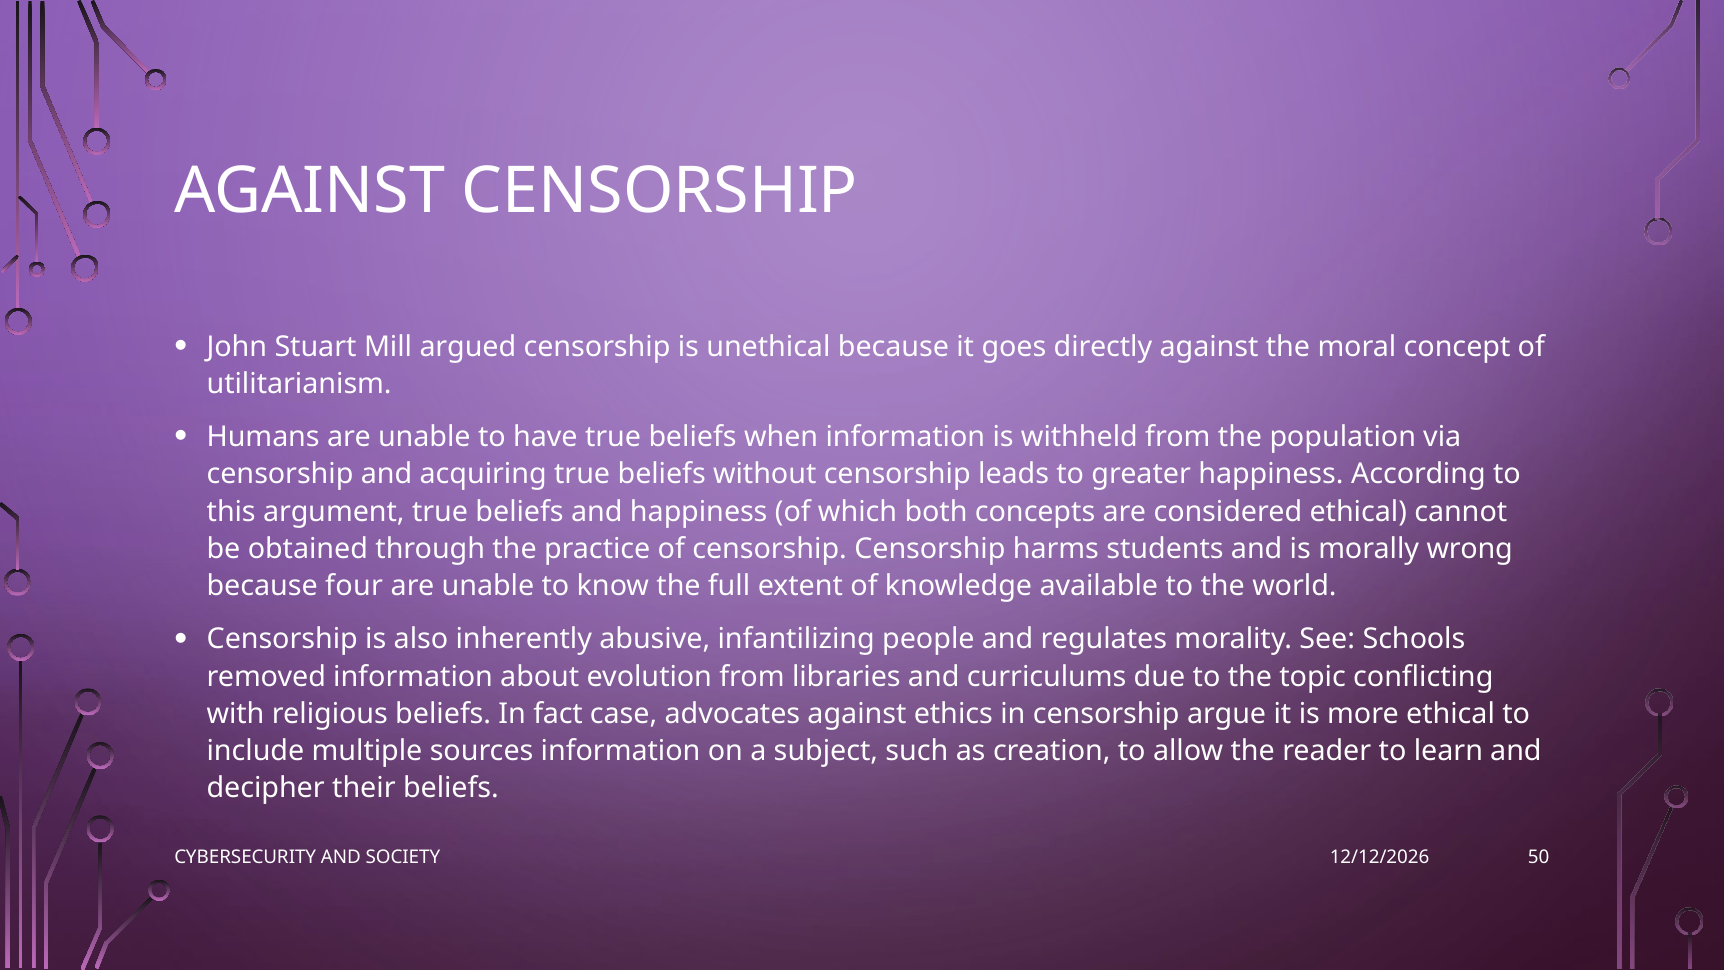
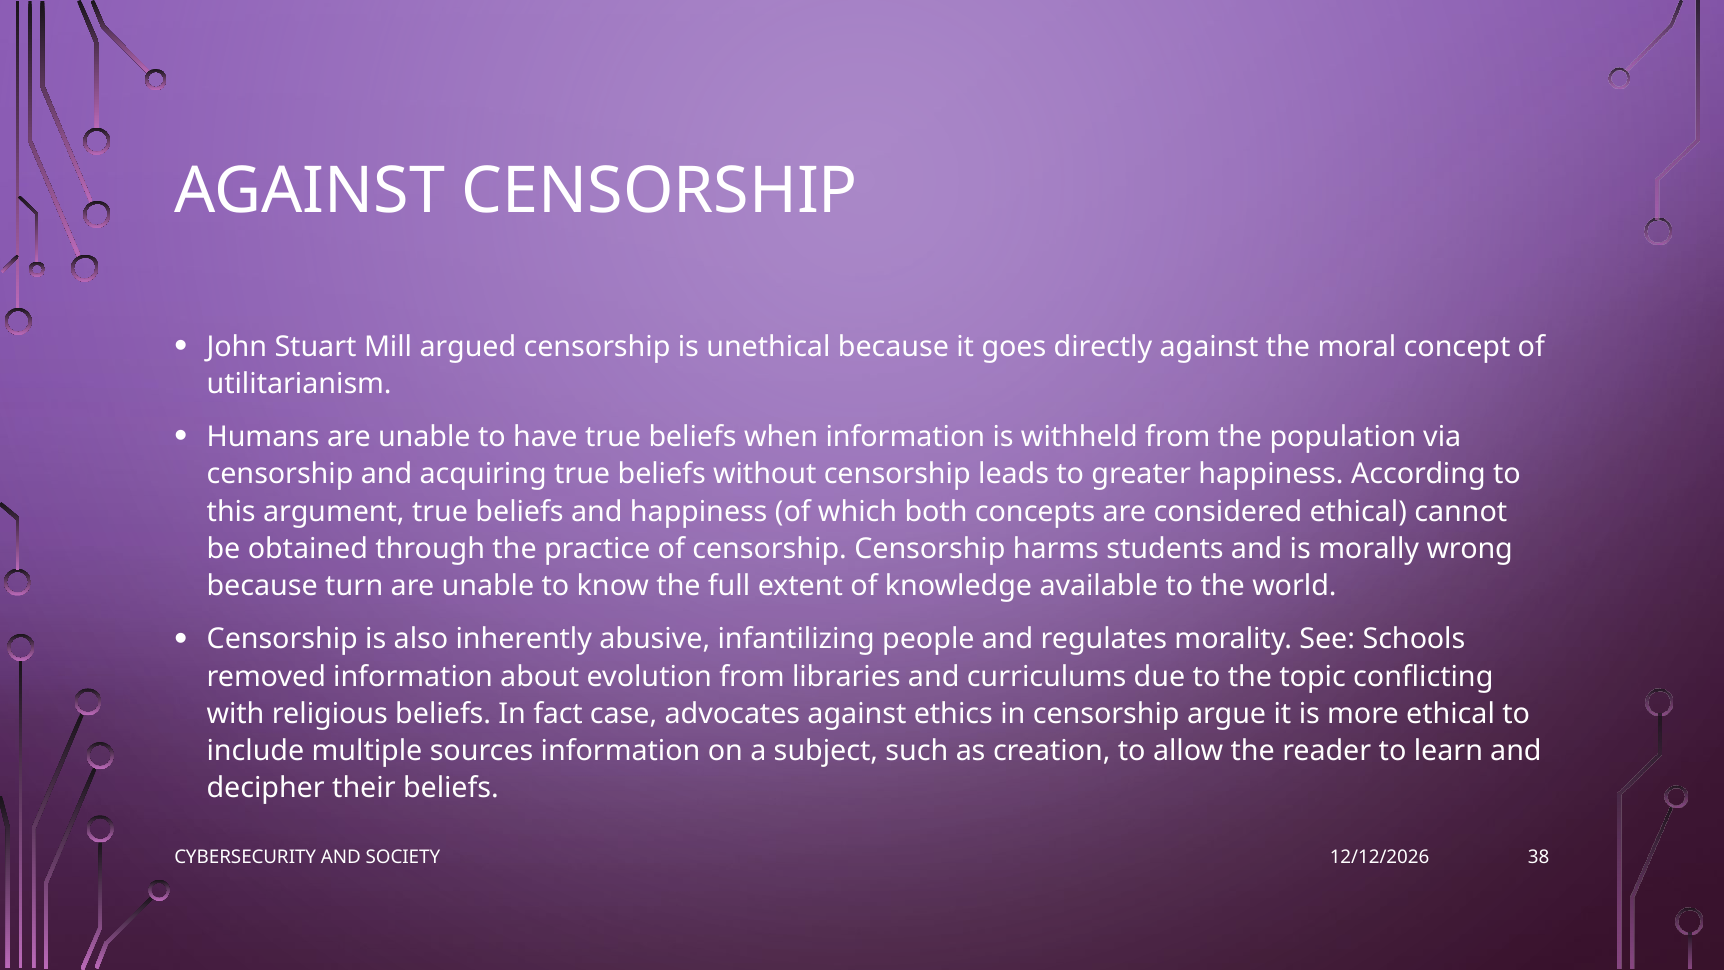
four: four -> turn
50: 50 -> 38
